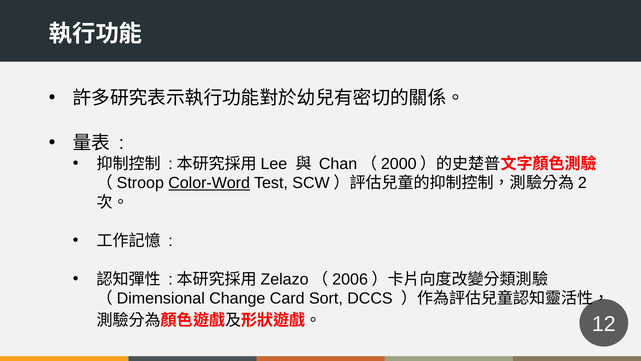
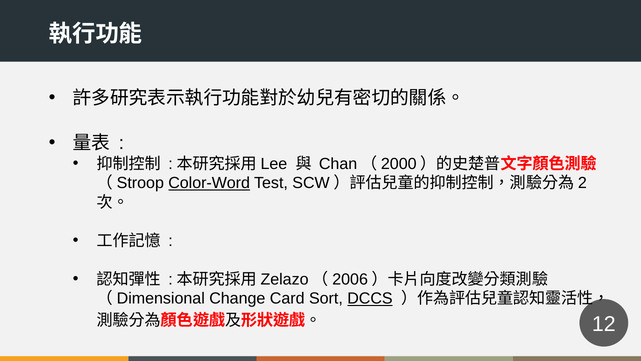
DCCS underline: none -> present
